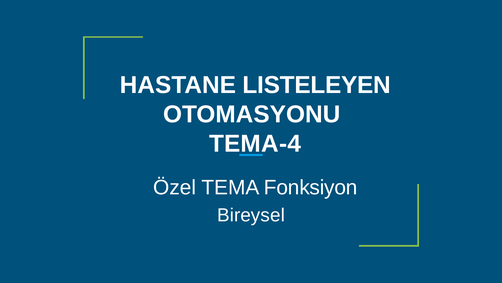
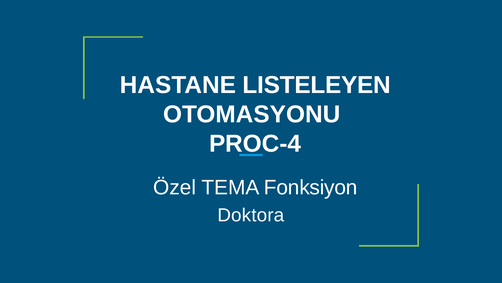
TEMA-4: TEMA-4 -> PROC-4
Bireysel: Bireysel -> Doktora
